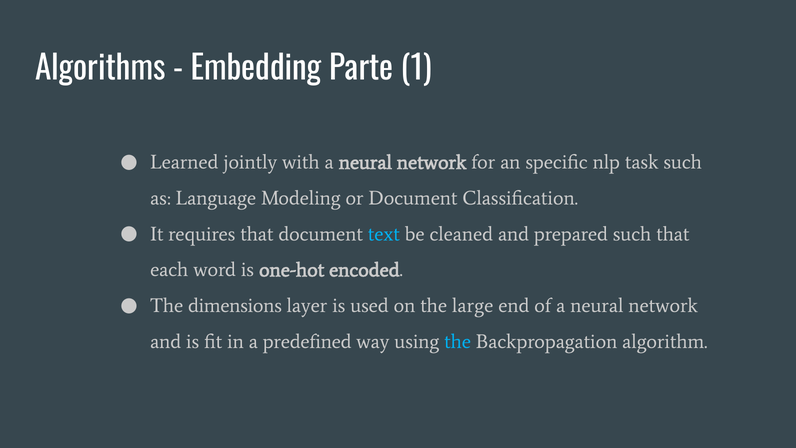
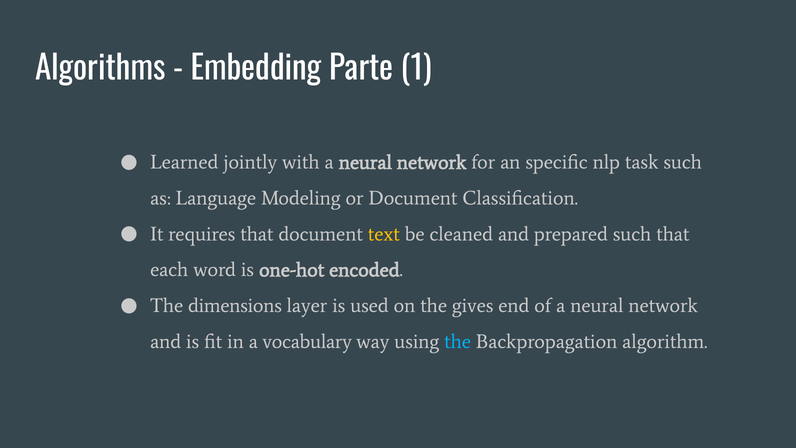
text colour: light blue -> yellow
large: large -> gives
predefined: predefined -> vocabulary
